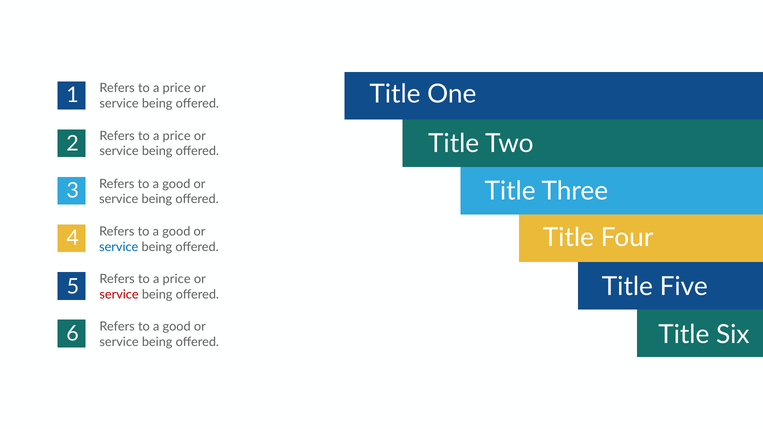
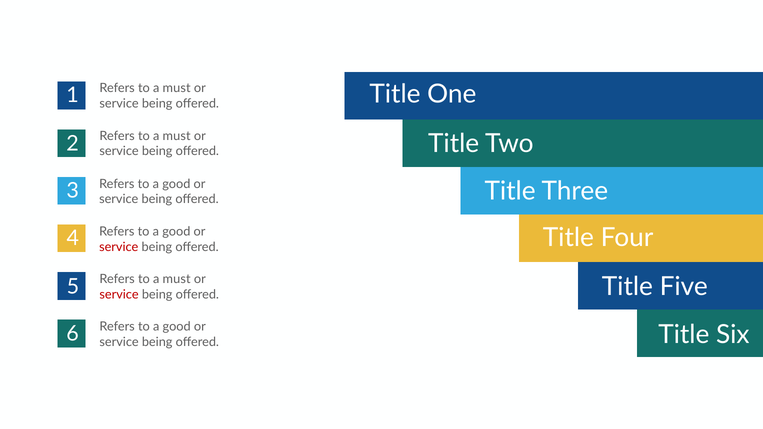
price at (177, 88): price -> must
price at (177, 136): price -> must
service at (119, 247) colour: blue -> red
price at (177, 279): price -> must
